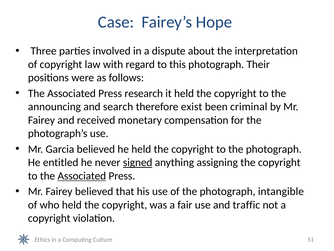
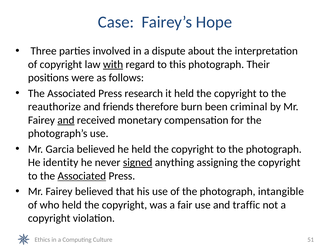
with underline: none -> present
announcing: announcing -> reauthorize
search: search -> friends
exist: exist -> burn
and at (66, 120) underline: none -> present
entitled: entitled -> identity
